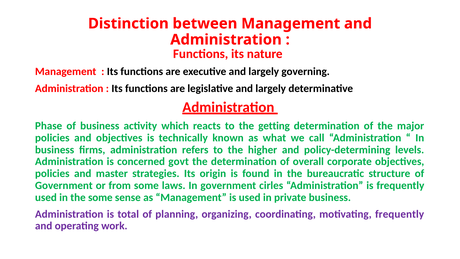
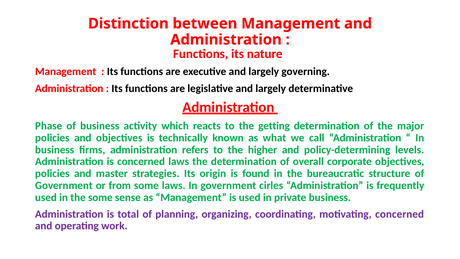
concerned govt: govt -> laws
motivating frequently: frequently -> concerned
